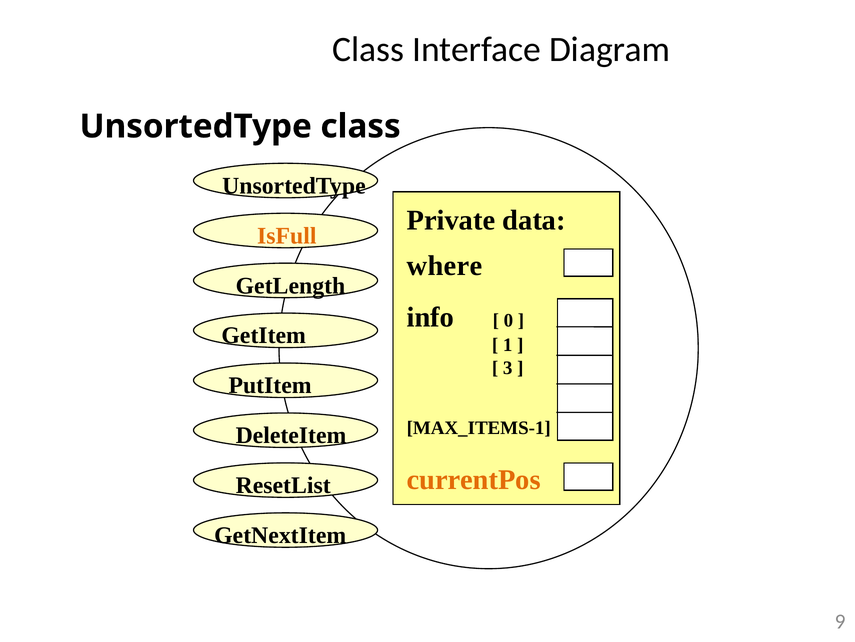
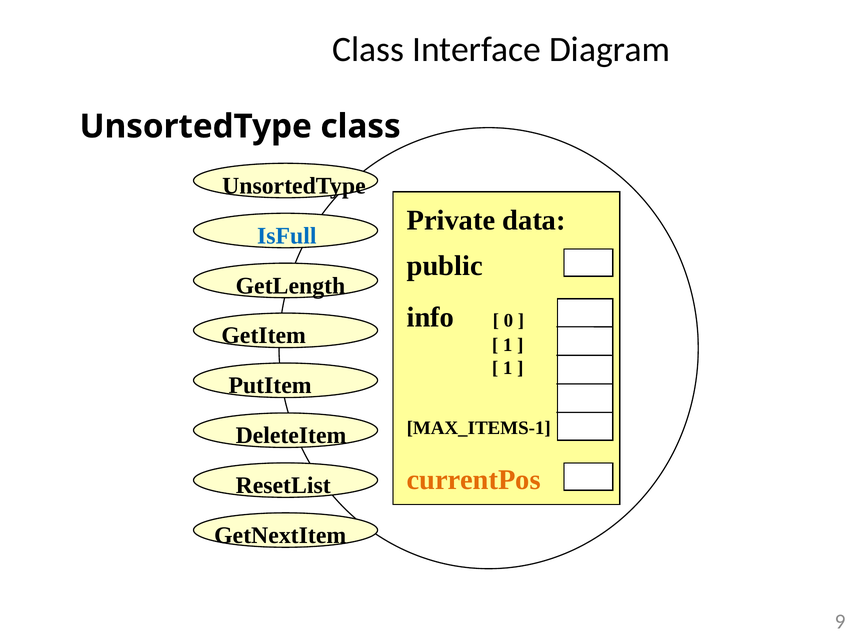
IsFull colour: orange -> blue
where: where -> public
3 at (508, 368): 3 -> 1
